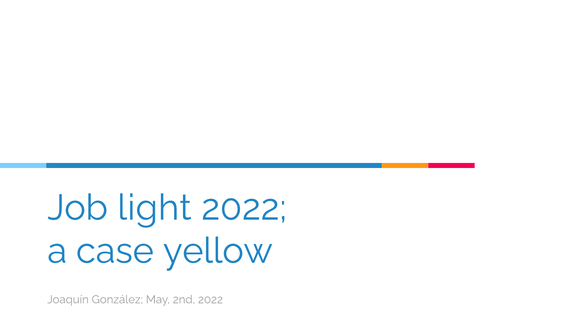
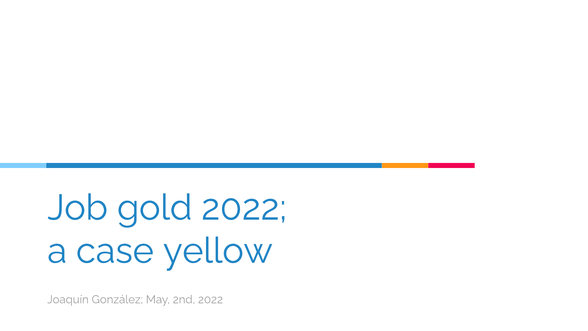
light: light -> gold
